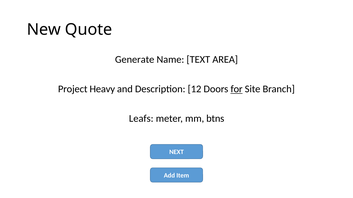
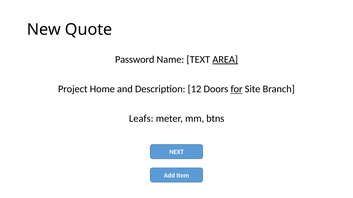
Generate: Generate -> Password
AREA underline: none -> present
Heavy: Heavy -> Home
